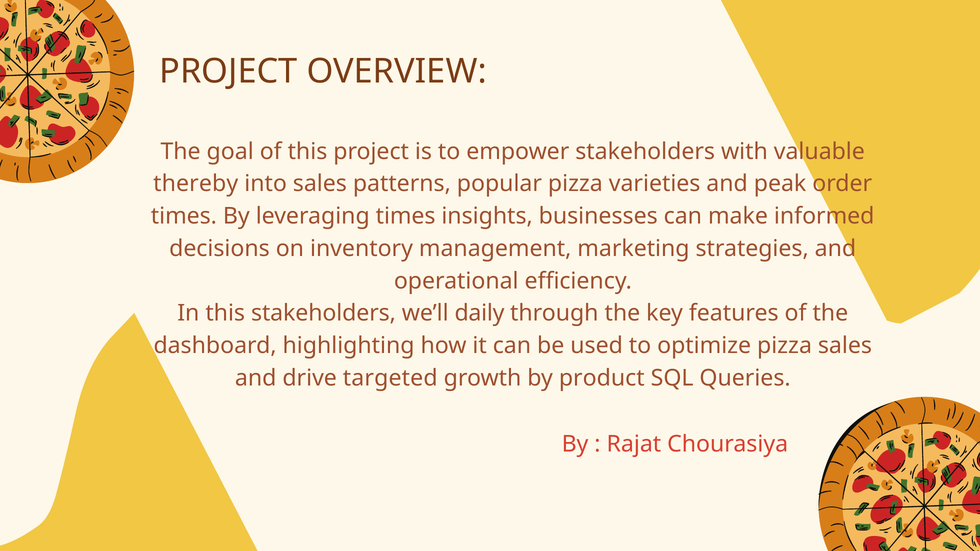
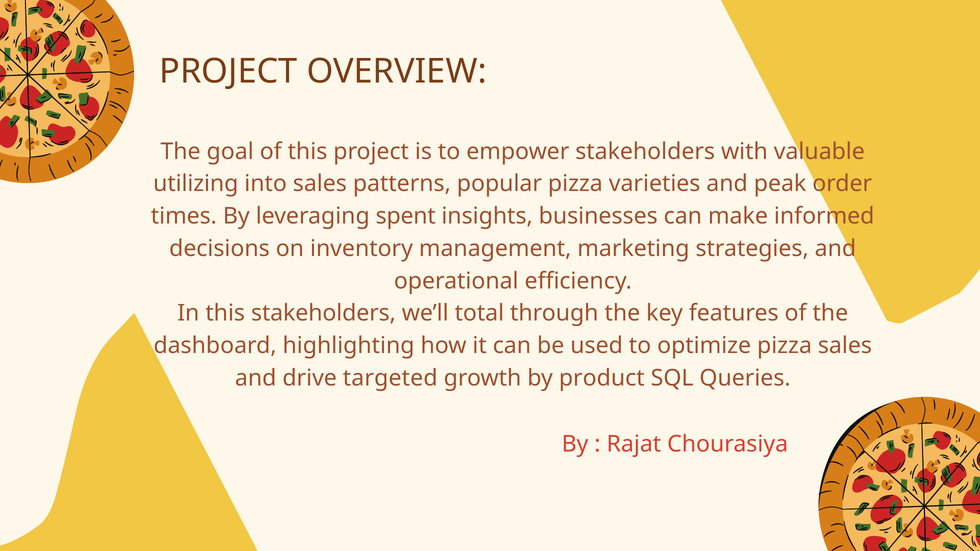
thereby: thereby -> utilizing
leveraging times: times -> spent
daily: daily -> total
